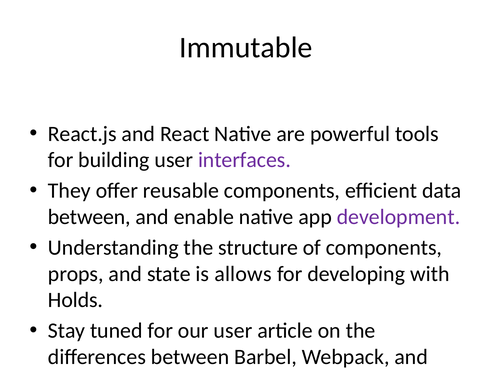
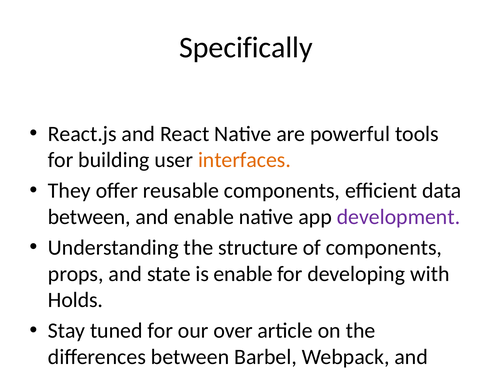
Immutable: Immutable -> Specifically
interfaces colour: purple -> orange
is allows: allows -> enable
our user: user -> over
